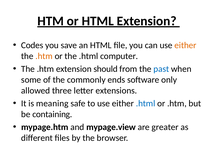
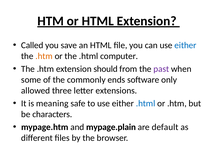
Codes: Codes -> Called
either at (185, 45) colour: orange -> blue
past colour: blue -> purple
containing: containing -> characters
mypage.view: mypage.view -> mypage.plain
greater: greater -> default
